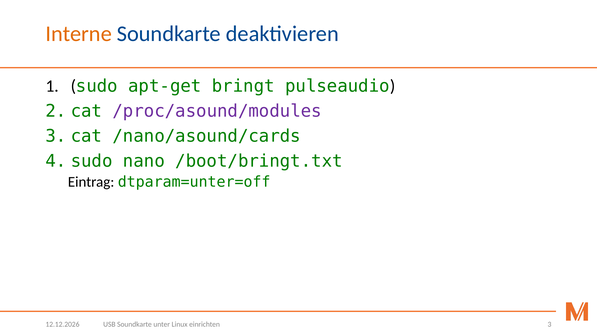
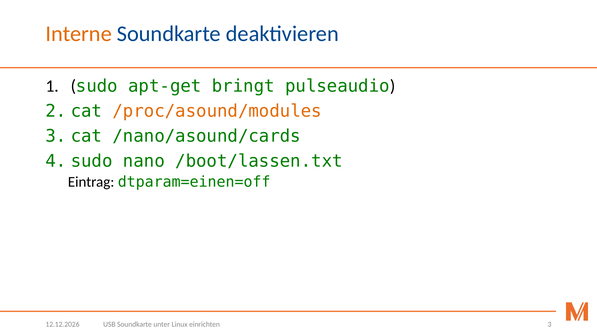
/proc/asound/modules colour: purple -> orange
/boot/bringt.txt: /boot/bringt.txt -> /boot/lassen.txt
dtparam=unter=off: dtparam=unter=off -> dtparam=einen=off
